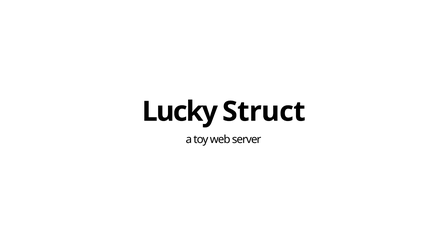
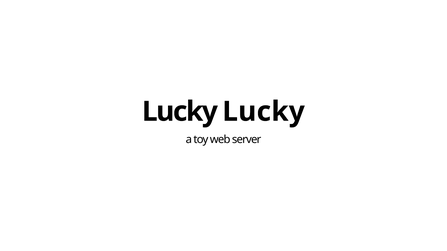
Lucky Struct: Struct -> Lucky
